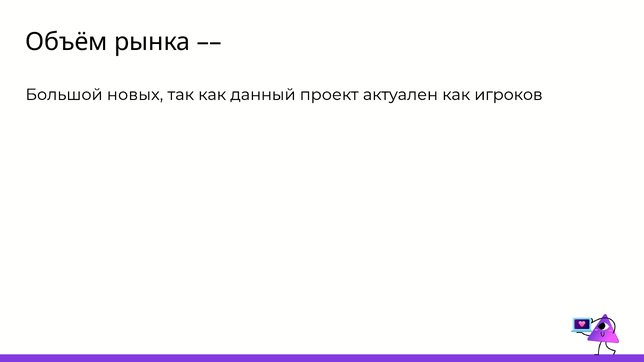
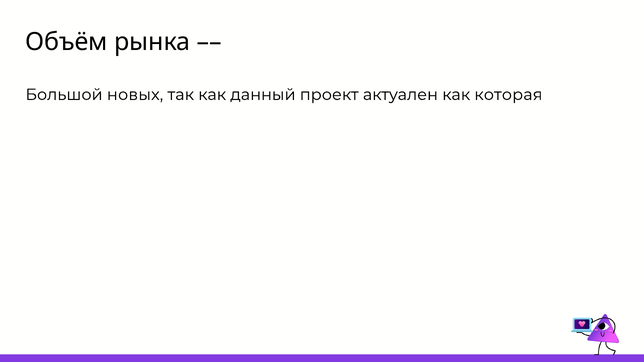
игроков: игроков -> которая
